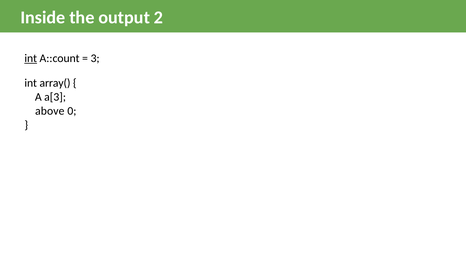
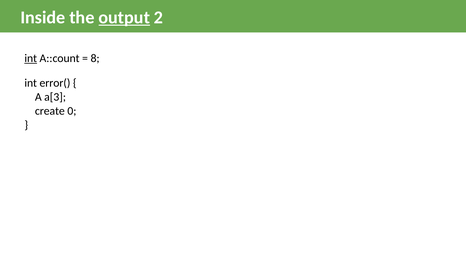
output underline: none -> present
3: 3 -> 8
array(: array( -> error(
above: above -> create
